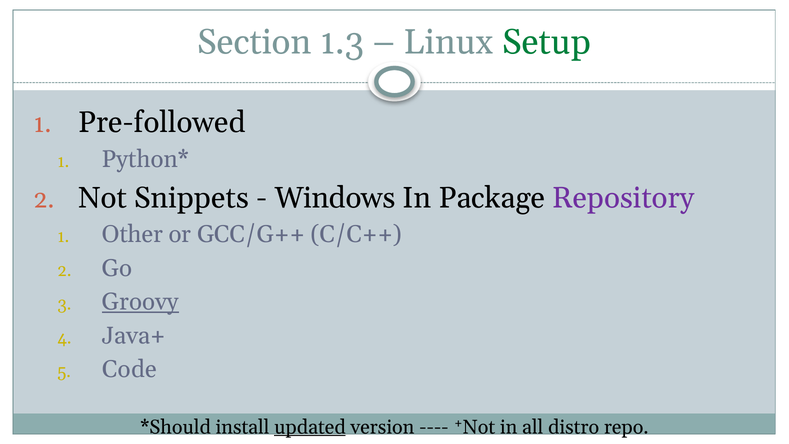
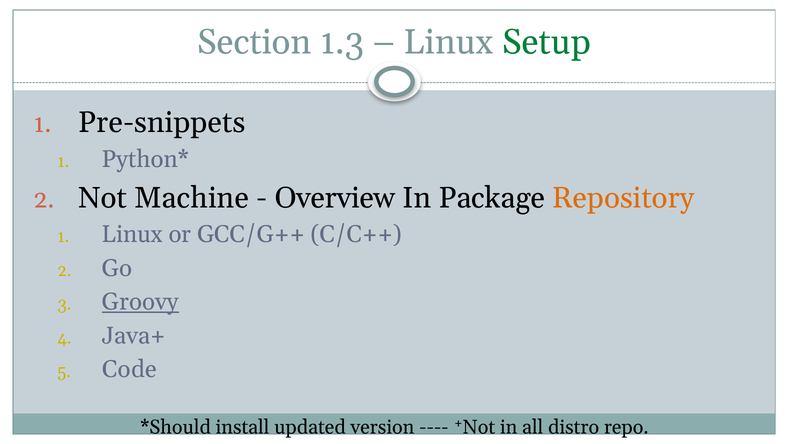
Pre-followed: Pre-followed -> Pre-snippets
Snippets: Snippets -> Machine
Windows: Windows -> Overview
Repository colour: purple -> orange
Other at (132, 234): Other -> Linux
updated underline: present -> none
